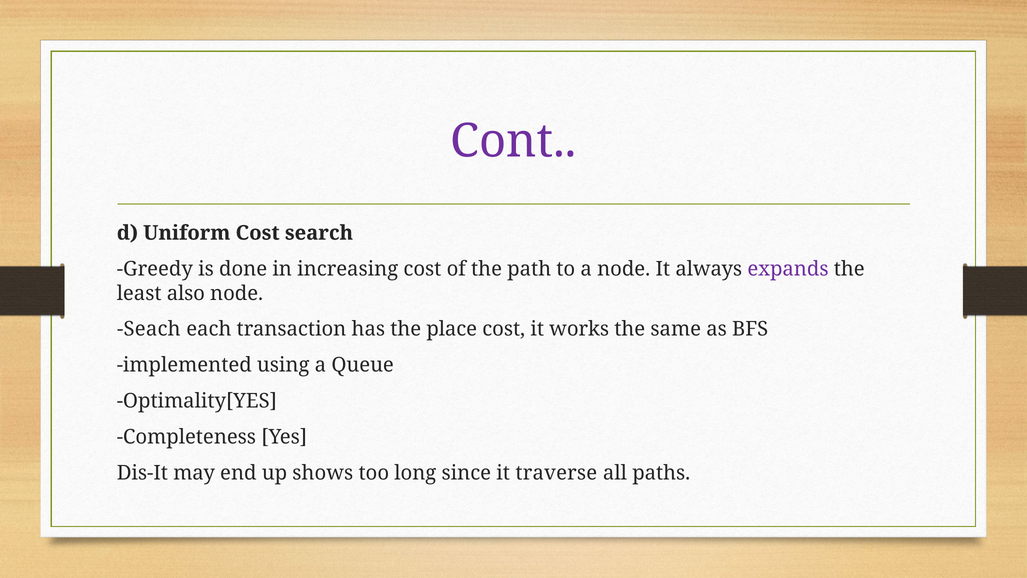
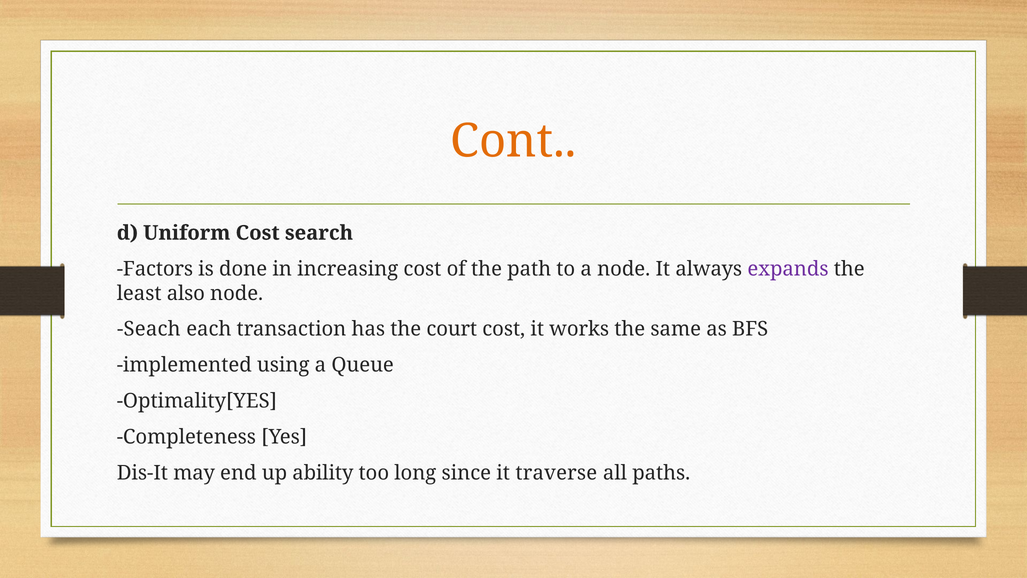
Cont colour: purple -> orange
Greedy: Greedy -> Factors
place: place -> court
shows: shows -> ability
